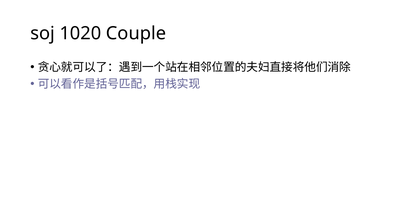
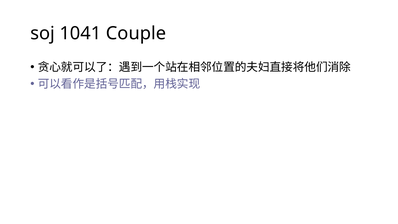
1020: 1020 -> 1041
